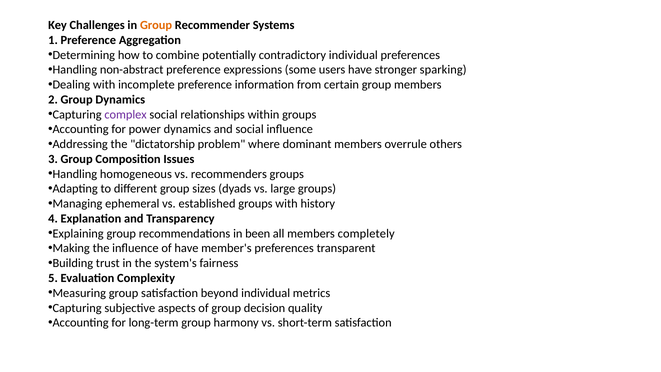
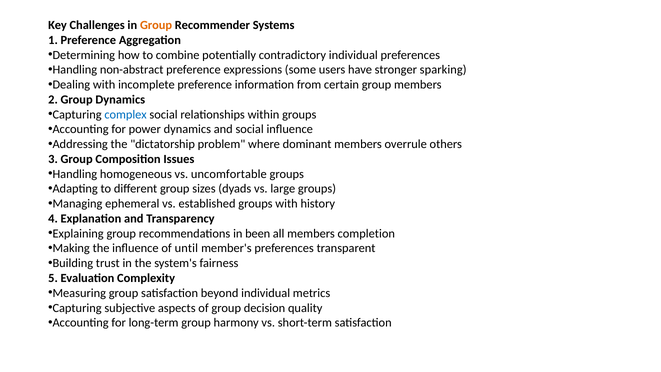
complex colour: purple -> blue
recommenders: recommenders -> uncomfortable
completely: completely -> completion
of have: have -> until
